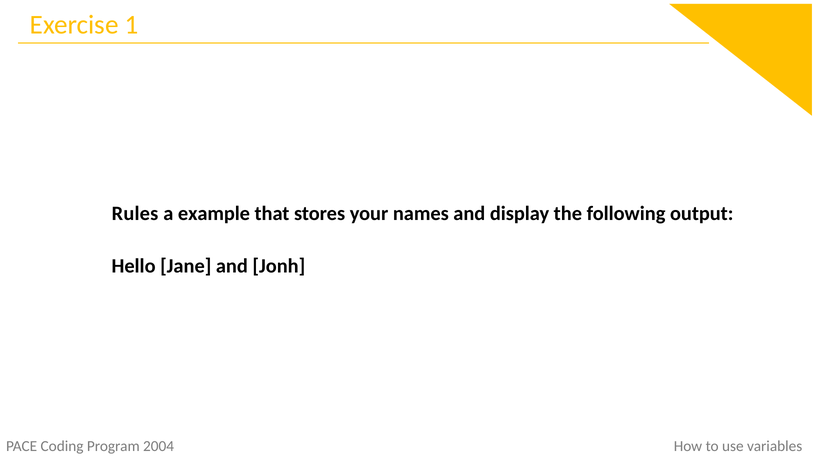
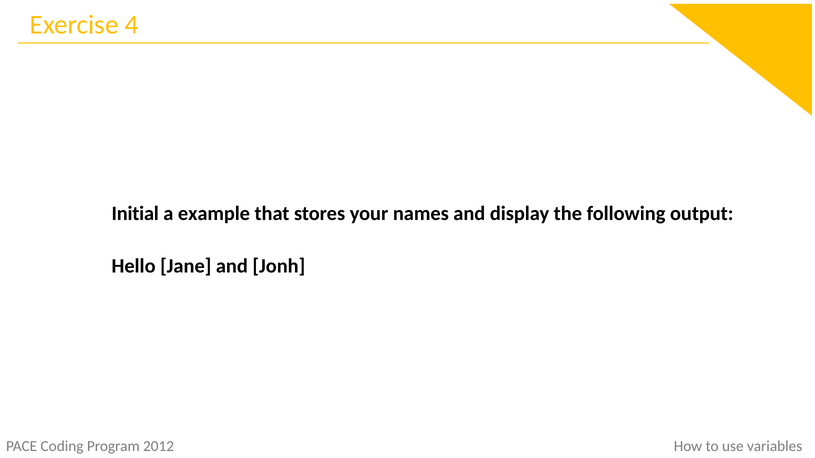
1: 1 -> 4
Rules: Rules -> Initial
2004: 2004 -> 2012
